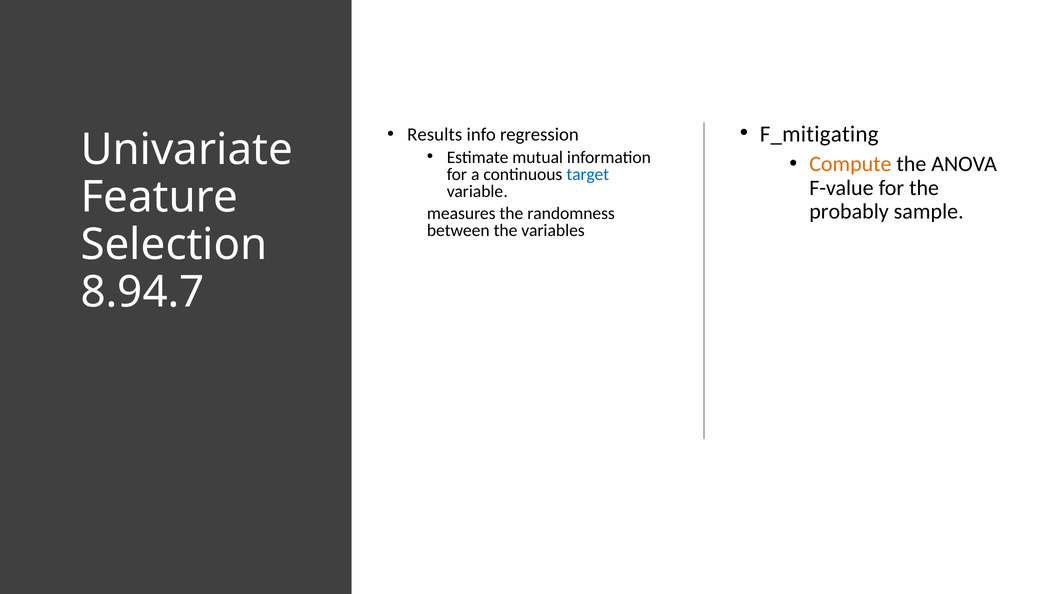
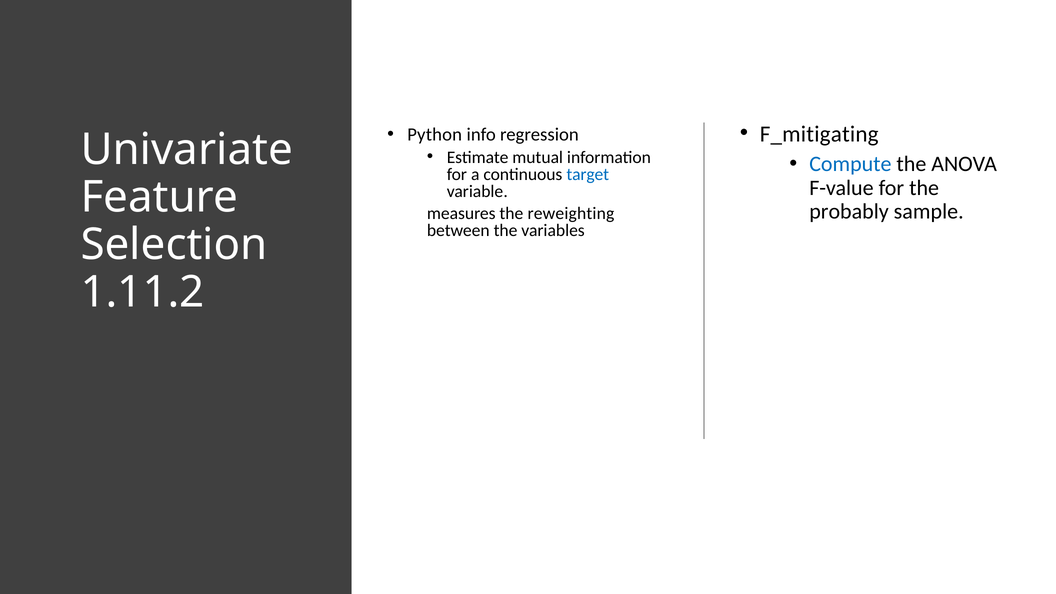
Results: Results -> Python
Compute colour: orange -> blue
randomness: randomness -> reweighting
8.94.7: 8.94.7 -> 1.11.2
